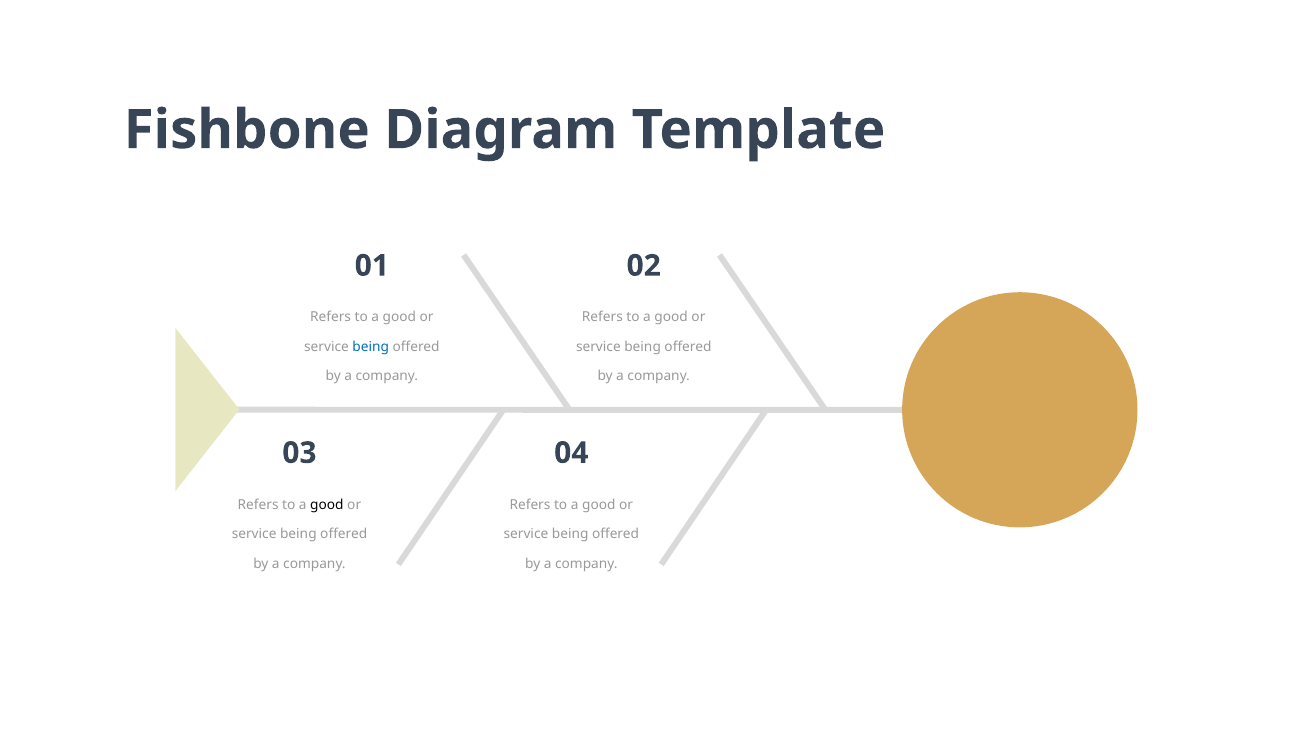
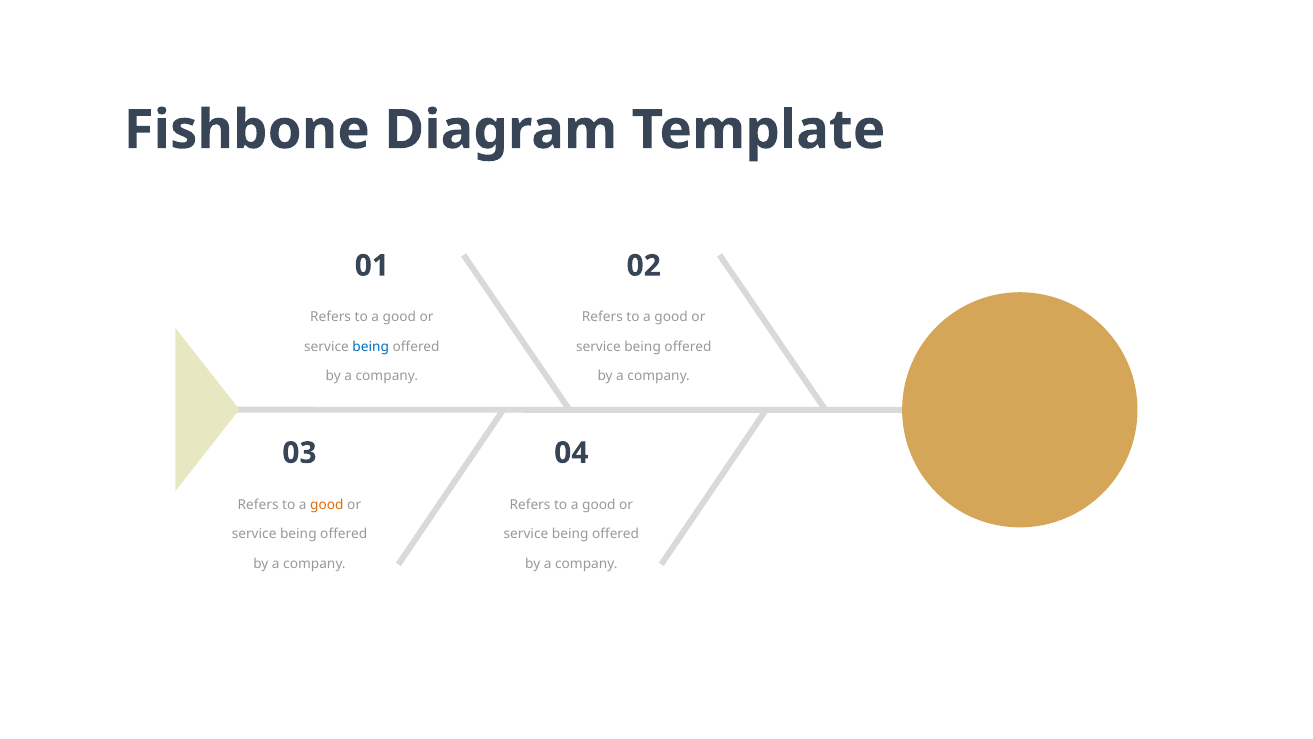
good at (327, 504) colour: black -> orange
